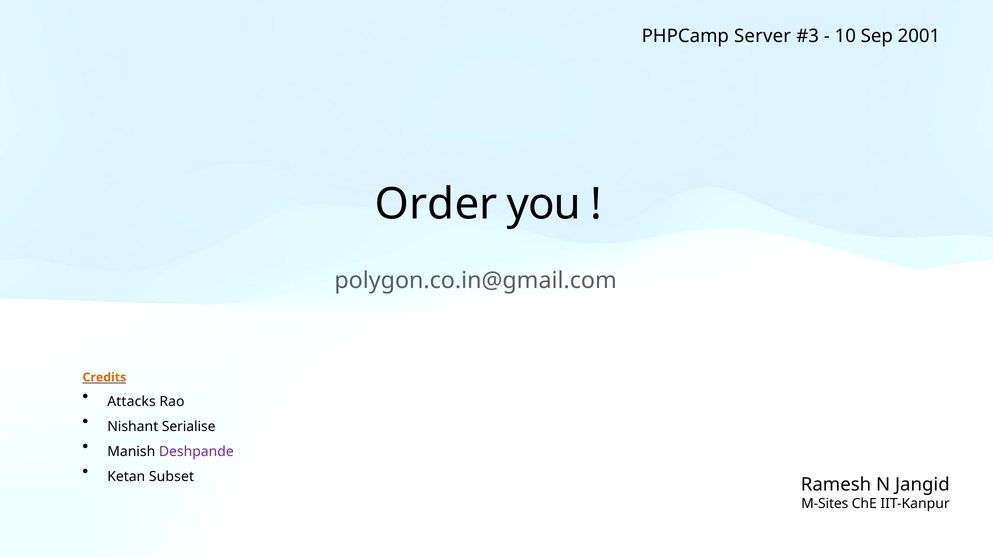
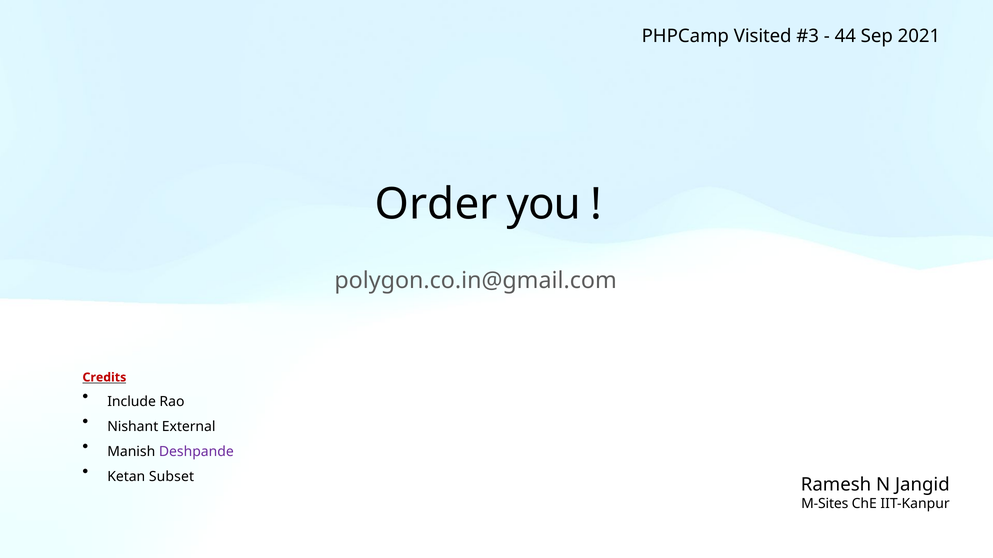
Server: Server -> Visited
10: 10 -> 44
2001: 2001 -> 2021
Credits colour: orange -> red
Attacks: Attacks -> Include
Serialise: Serialise -> External
